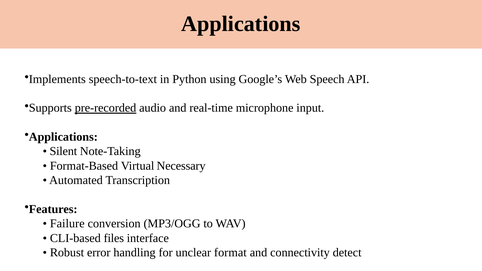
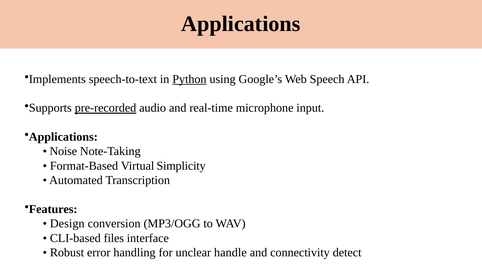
Python underline: none -> present
Silent: Silent -> Noise
Necessary: Necessary -> Simplicity
Failure: Failure -> Design
format: format -> handle
